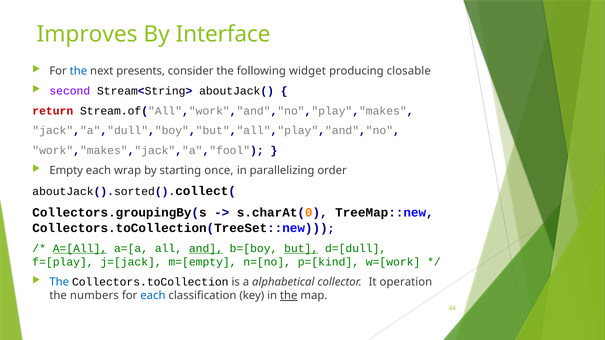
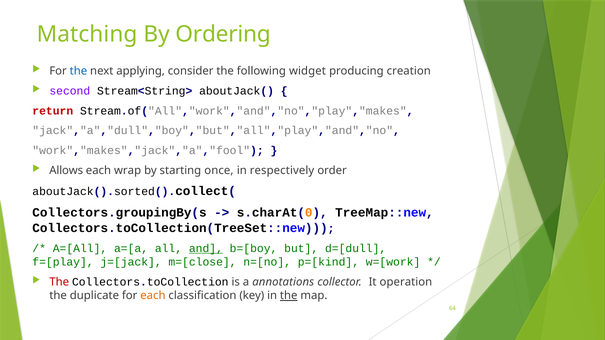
Improves: Improves -> Matching
Interface: Interface -> Ordering
presents: presents -> applying
closable: closable -> creation
Empty: Empty -> Allows
parallelizing: parallelizing -> respectively
A=[All underline: present -> none
but underline: present -> none
m=[empty: m=[empty -> m=[close
The at (59, 282) colour: blue -> red
alphabetical: alphabetical -> annotations
numbers: numbers -> duplicate
each at (153, 296) colour: blue -> orange
